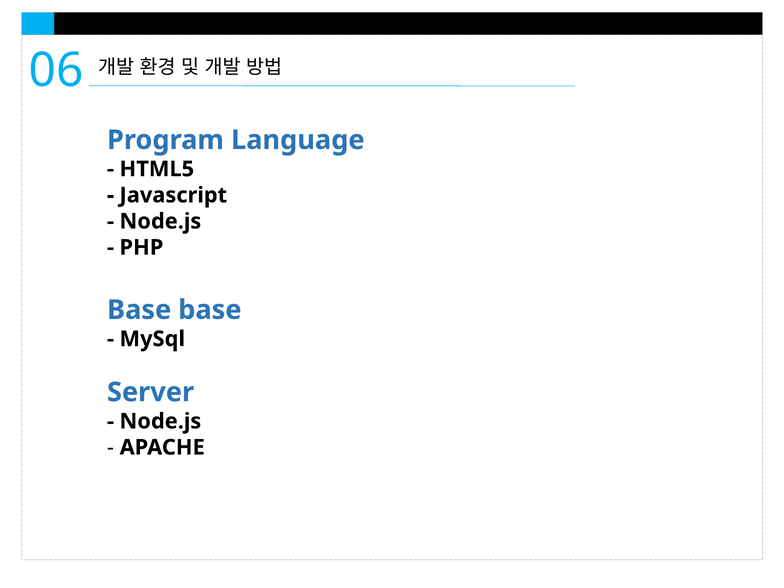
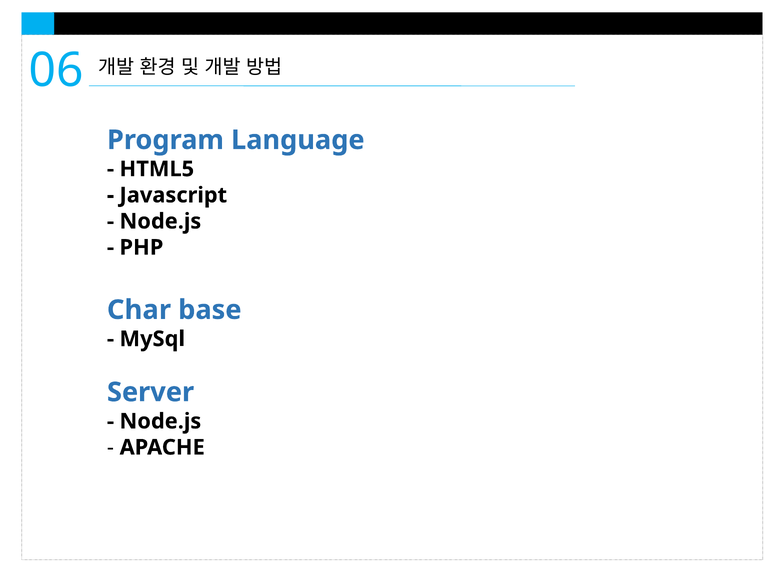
Base at (139, 310): Base -> Char
